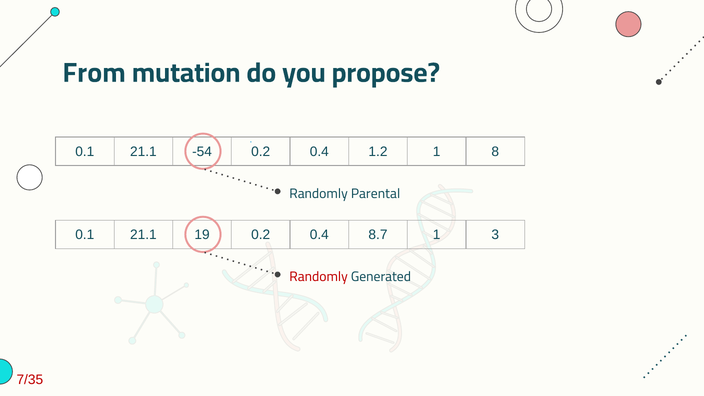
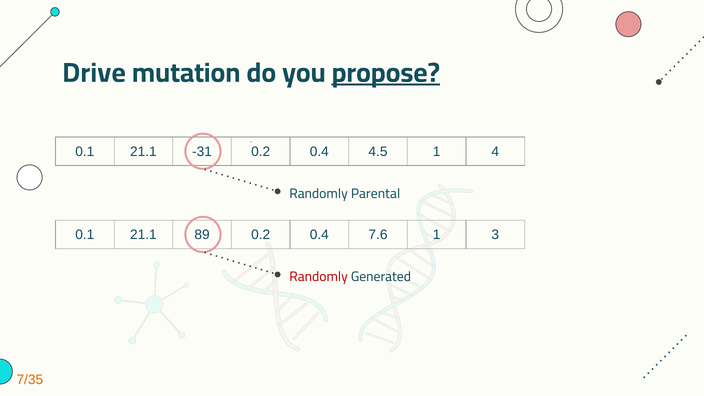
From: From -> Drive
propose underline: none -> present
-54: -54 -> -31
1.2: 1.2 -> 4.5
8: 8 -> 4
19: 19 -> 89
8.7: 8.7 -> 7.6
7/35 colour: red -> orange
